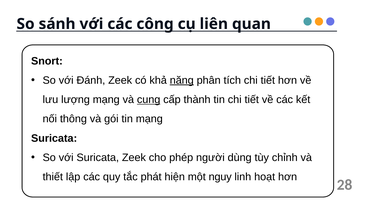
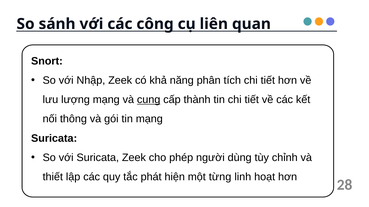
Đánh: Đánh -> Nhập
năng underline: present -> none
nguy: nguy -> từng
